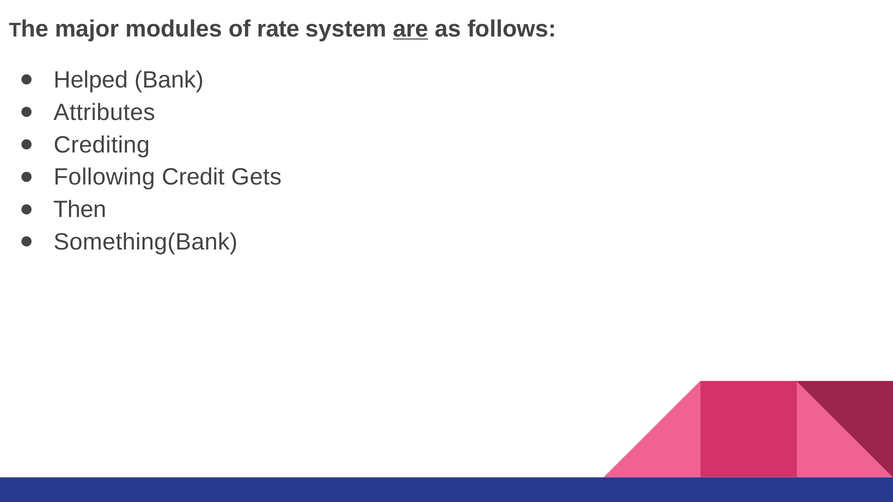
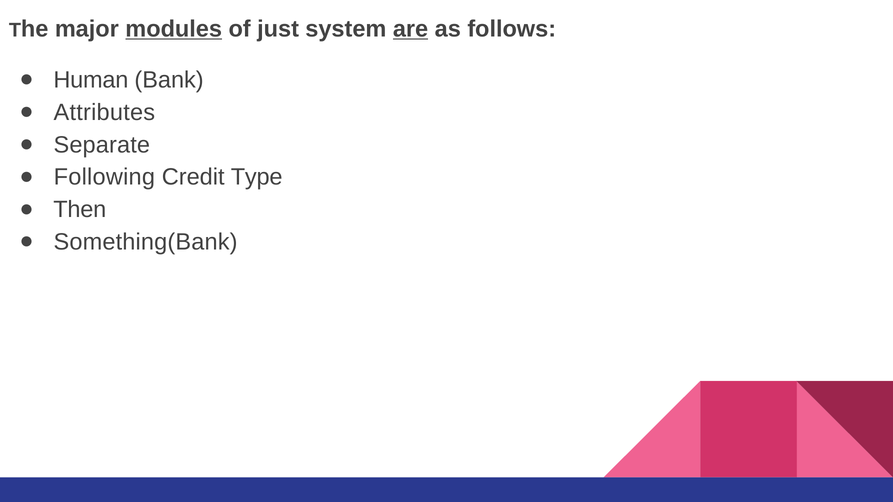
modules underline: none -> present
rate: rate -> just
Helped: Helped -> Human
Crediting: Crediting -> Separate
Gets: Gets -> Type
